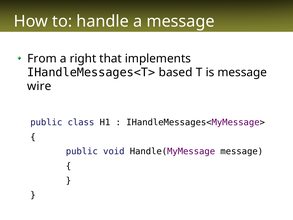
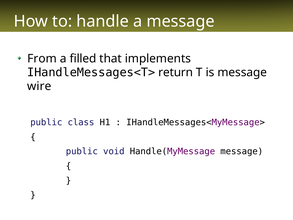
right: right -> filled
based: based -> return
